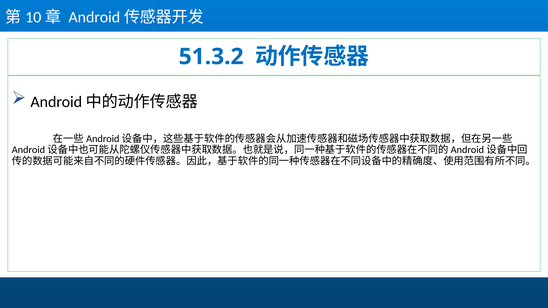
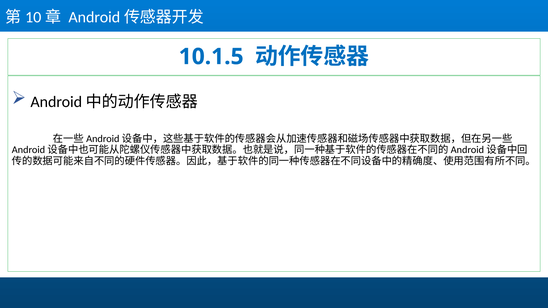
51.3.2: 51.3.2 -> 10.1.5
